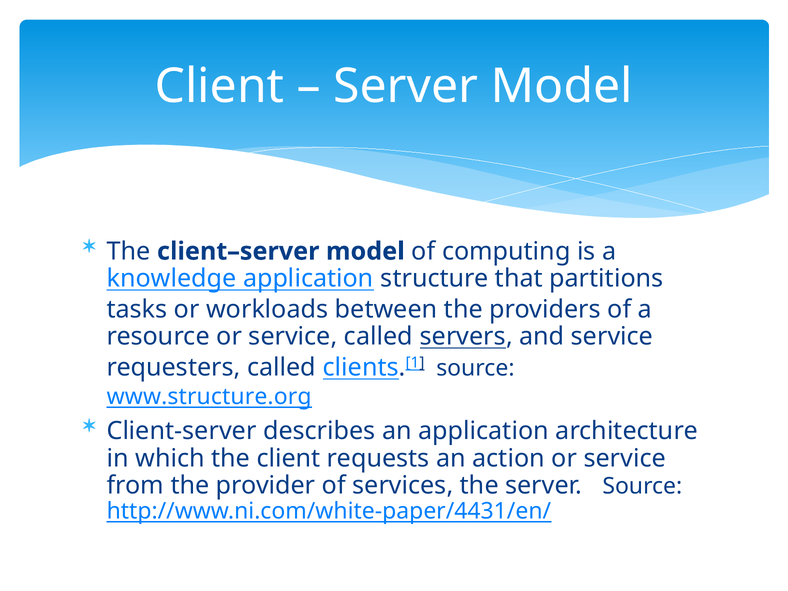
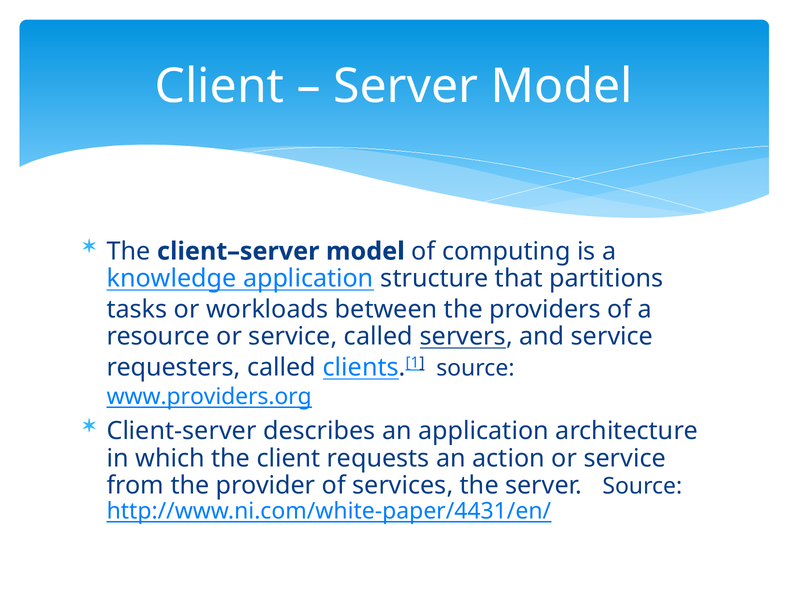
www.structure.org: www.structure.org -> www.providers.org
